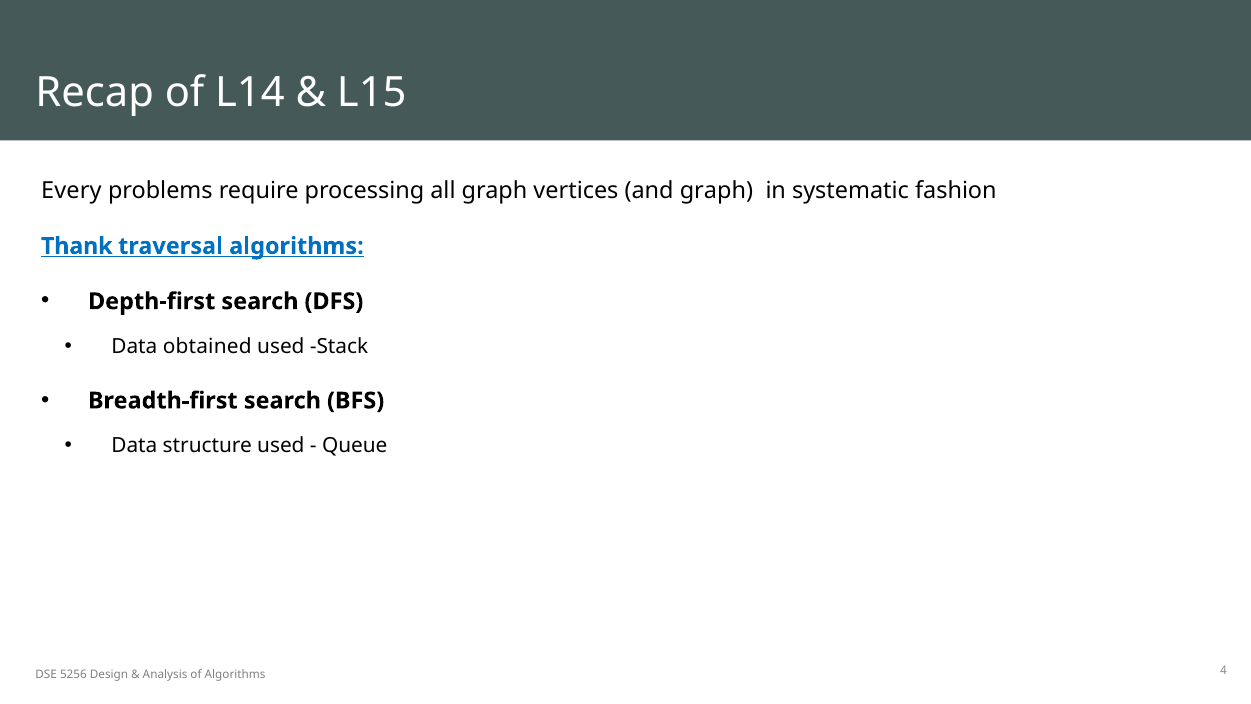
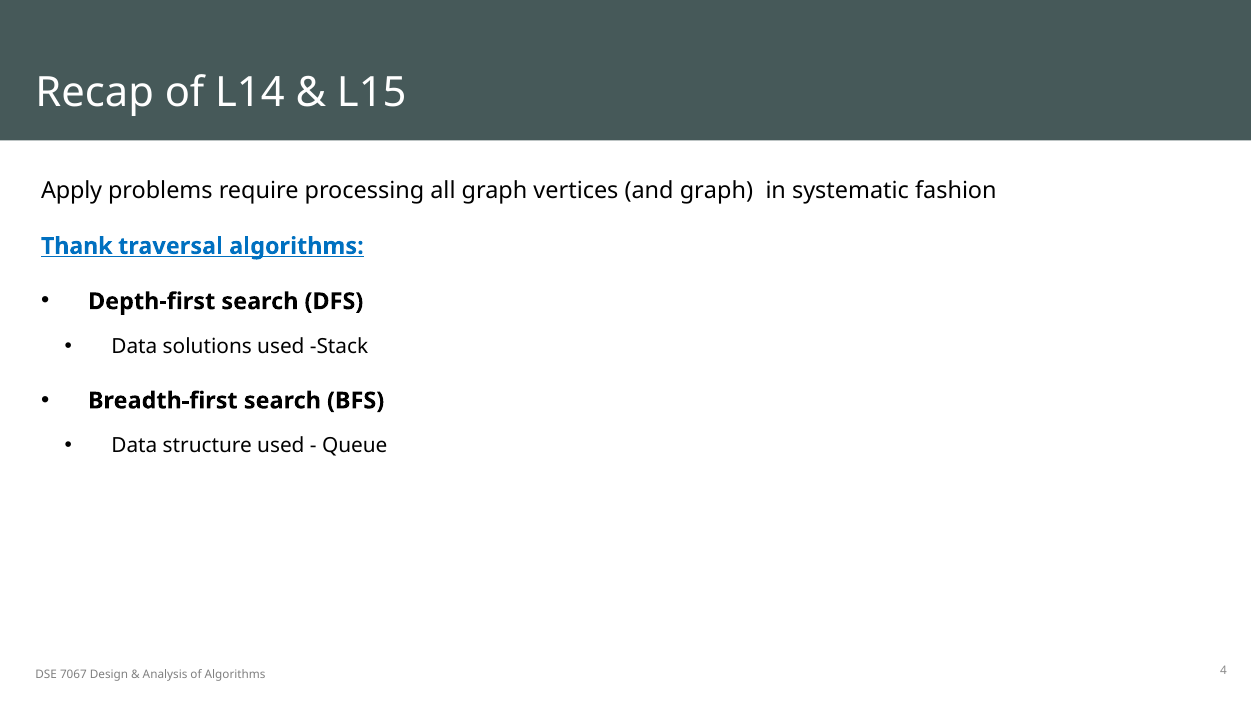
Every: Every -> Apply
obtained: obtained -> solutions
5256: 5256 -> 7067
